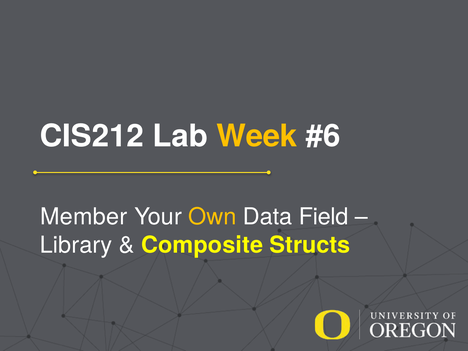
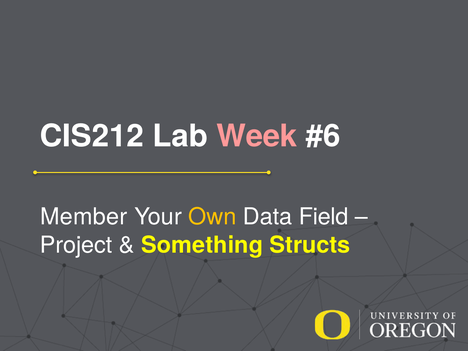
Week colour: yellow -> pink
Library: Library -> Project
Composite: Composite -> Something
